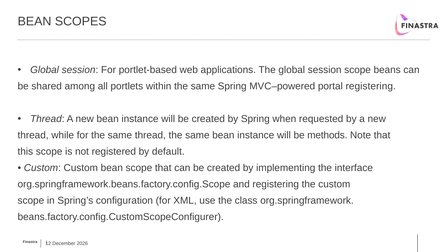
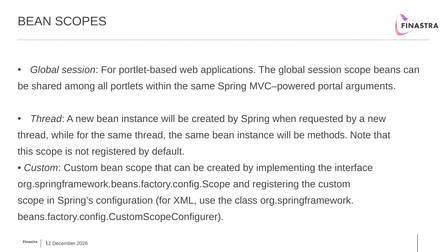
portal registering: registering -> arguments
